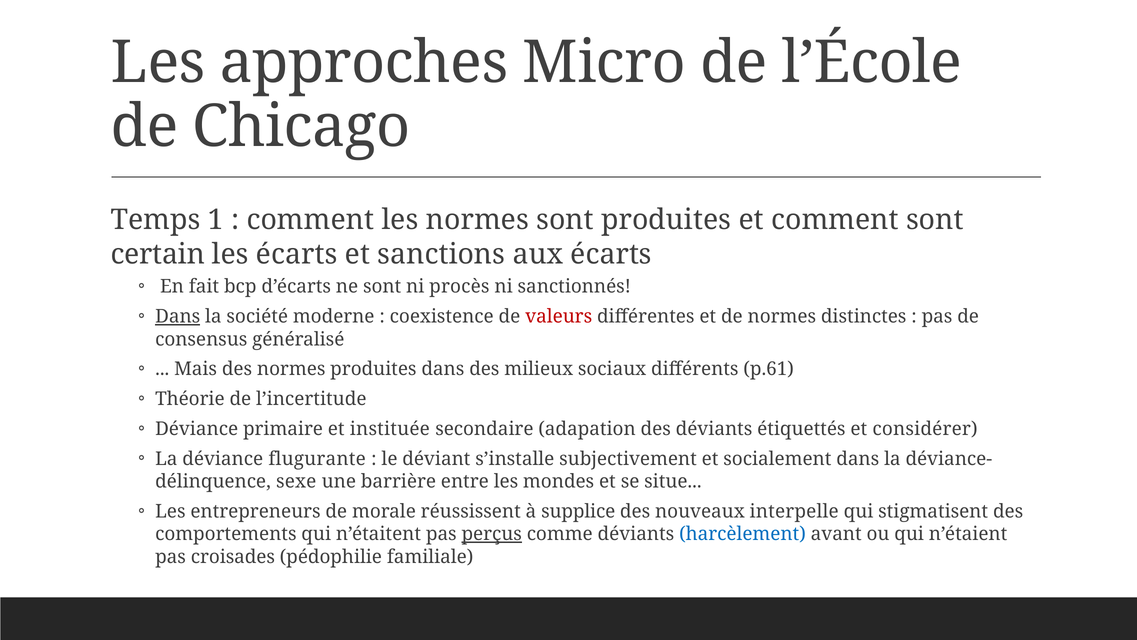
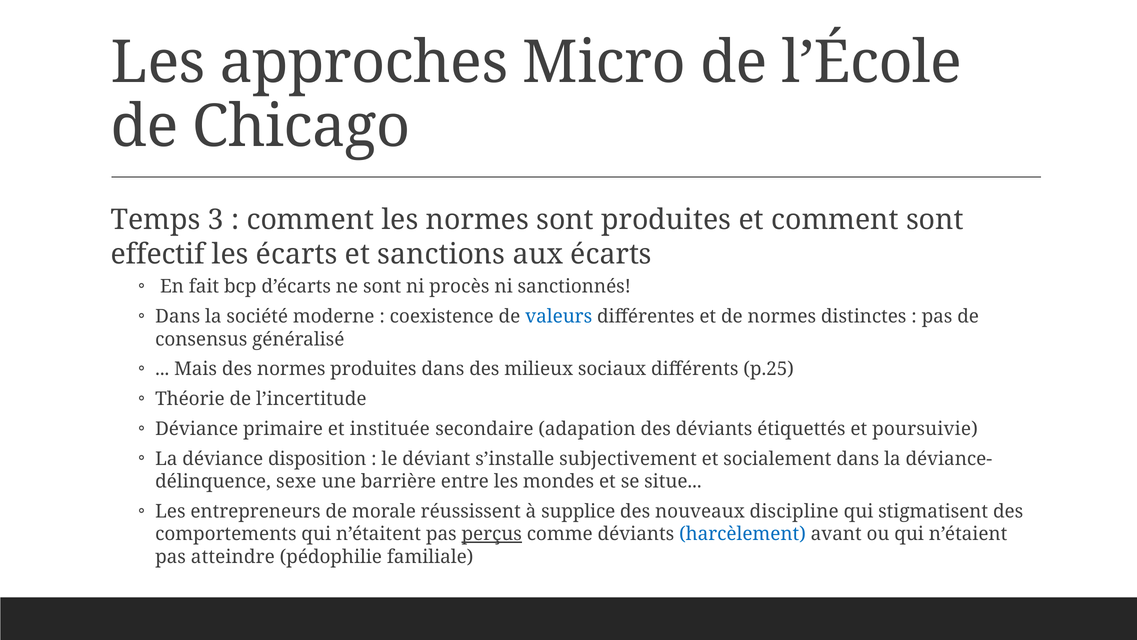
1: 1 -> 3
certain: certain -> effectif
Dans at (178, 316) underline: present -> none
valeurs colour: red -> blue
p.61: p.61 -> p.25
considérer: considérer -> poursuivie
flugurante: flugurante -> disposition
interpelle: interpelle -> discipline
croisades: croisades -> atteindre
